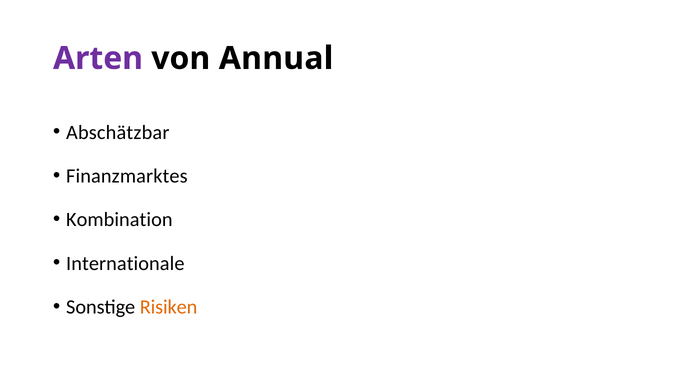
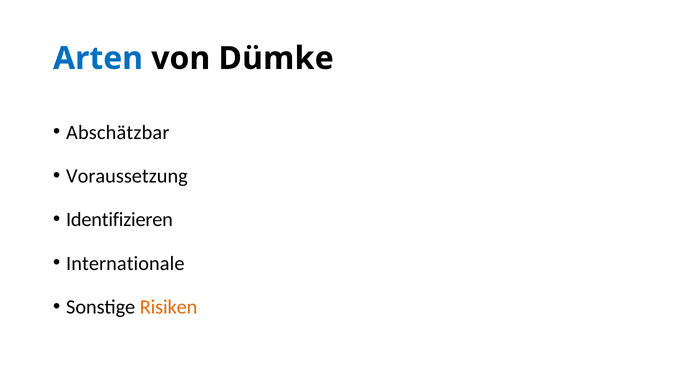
Arten colour: purple -> blue
Annual: Annual -> Dümke
Finanzmarktes: Finanzmarktes -> Voraussetzung
Kombination: Kombination -> Identifizieren
